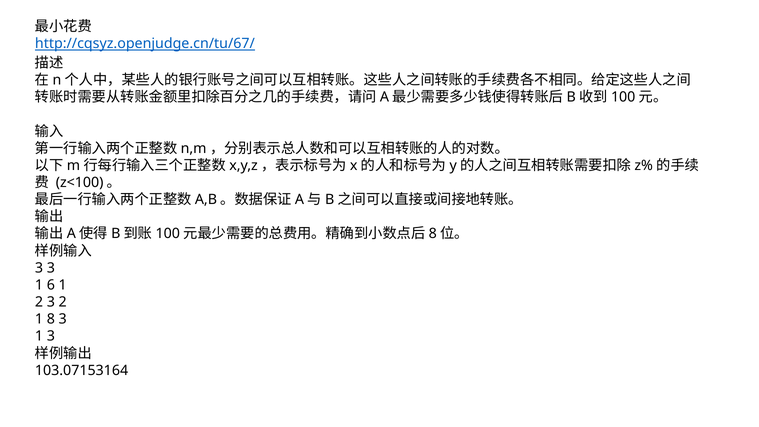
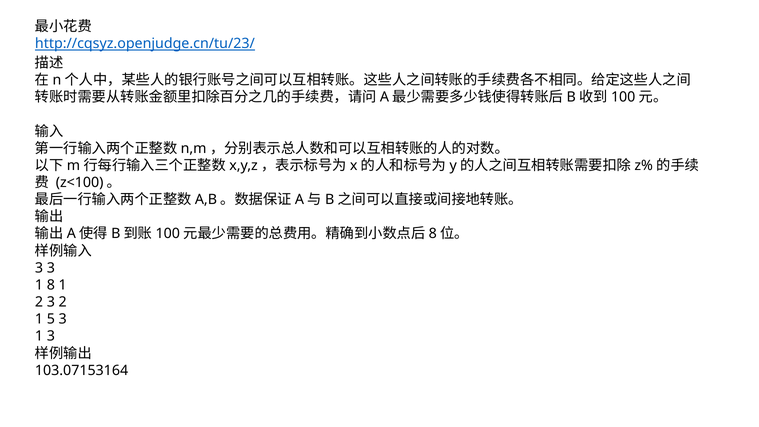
http://cqsyz.openjudge.cn/tu/67/: http://cqsyz.openjudge.cn/tu/67/ -> http://cqsyz.openjudge.cn/tu/23/
6: 6 -> 8
8: 8 -> 5
